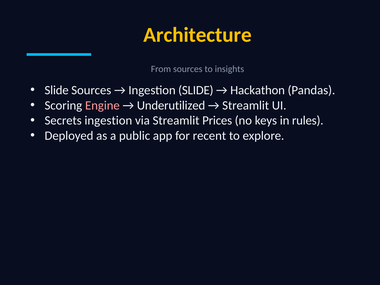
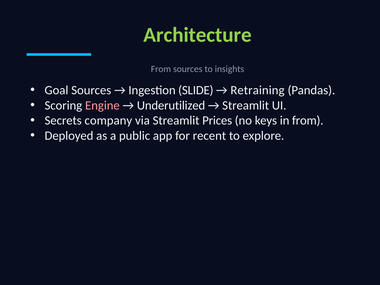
Architecture colour: yellow -> light green
Slide at (57, 90): Slide -> Goal
Hackathon: Hackathon -> Retraining
Secrets ingestion: ingestion -> company
in rules: rules -> from
